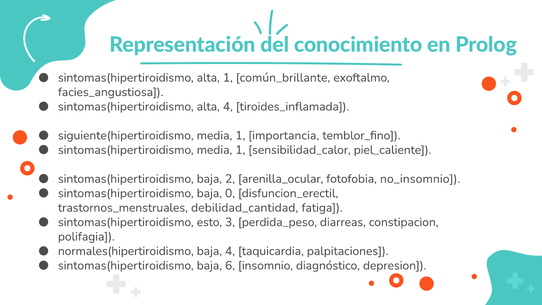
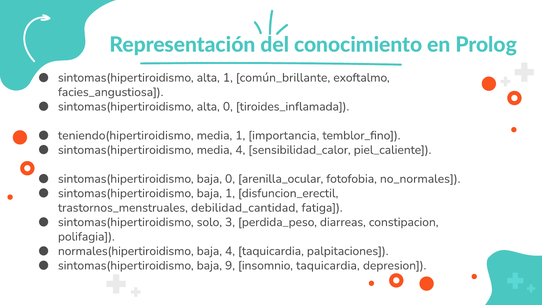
alta 4: 4 -> 0
siguiente(hipertiroidismo: siguiente(hipertiroidismo -> teniendo(hipertiroidismo
sintomas(hipertiroidismo media 1: 1 -> 4
baja 2: 2 -> 0
no_insomnio: no_insomnio -> no_normales
baja 0: 0 -> 1
esto: esto -> solo
6: 6 -> 9
insomnio diagnóstico: diagnóstico -> taquicardia
